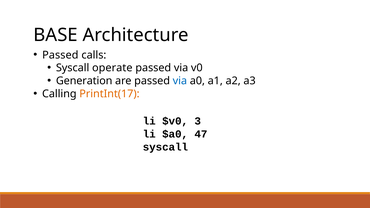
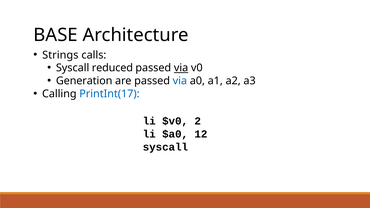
Passed at (60, 55): Passed -> Strings
operate: operate -> reduced
via at (181, 68) underline: none -> present
PrintInt(17 colour: orange -> blue
3: 3 -> 2
47: 47 -> 12
